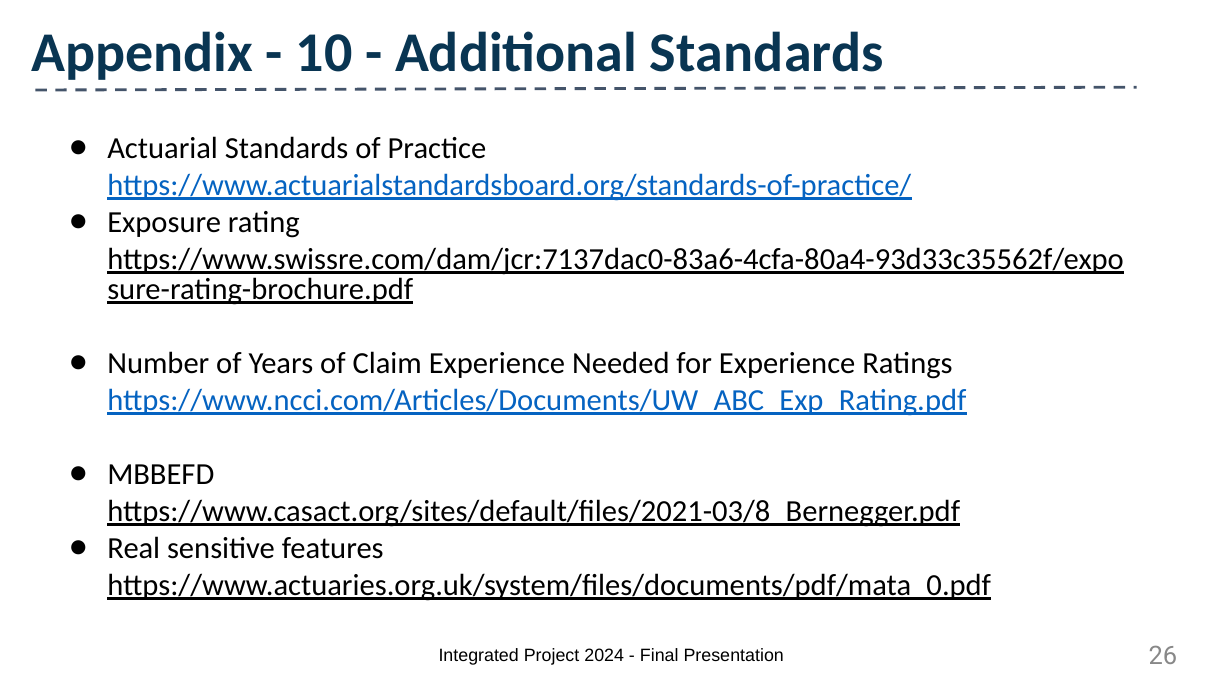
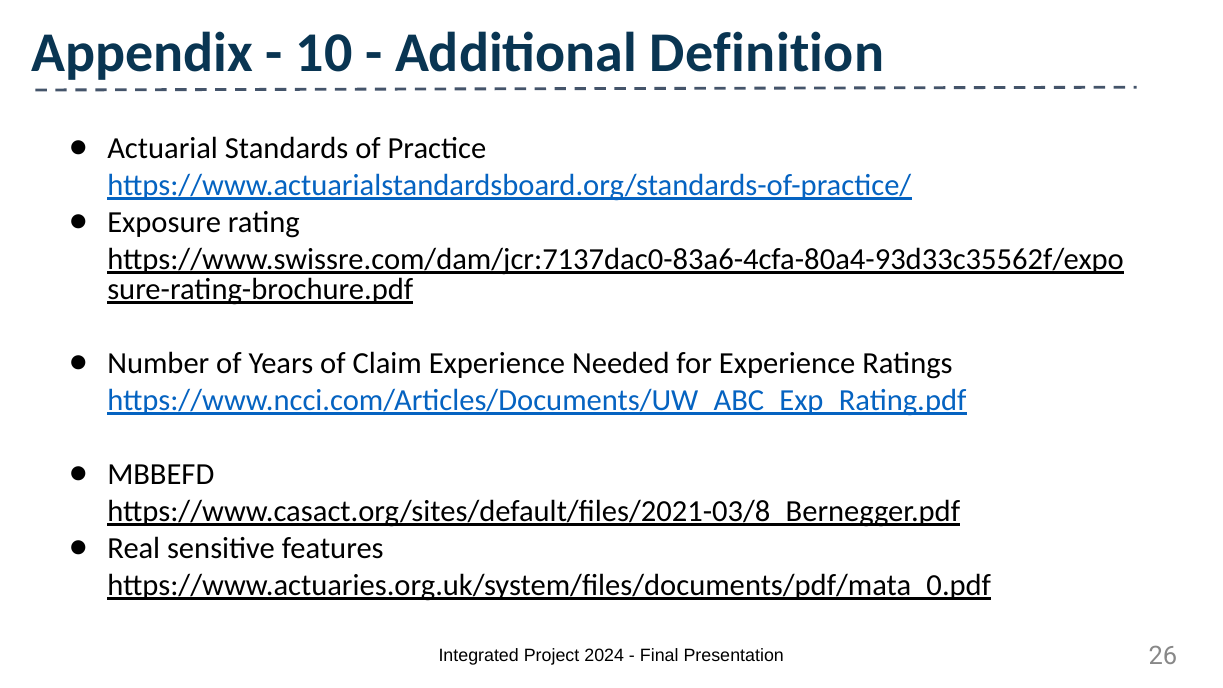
Additional Standards: Standards -> Definition
